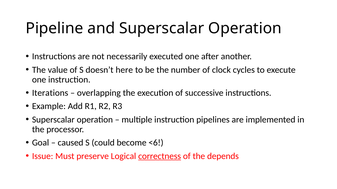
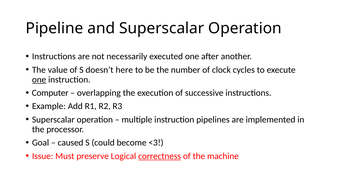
one at (39, 80) underline: none -> present
Iterations: Iterations -> Computer
<6: <6 -> <3
depends: depends -> machine
